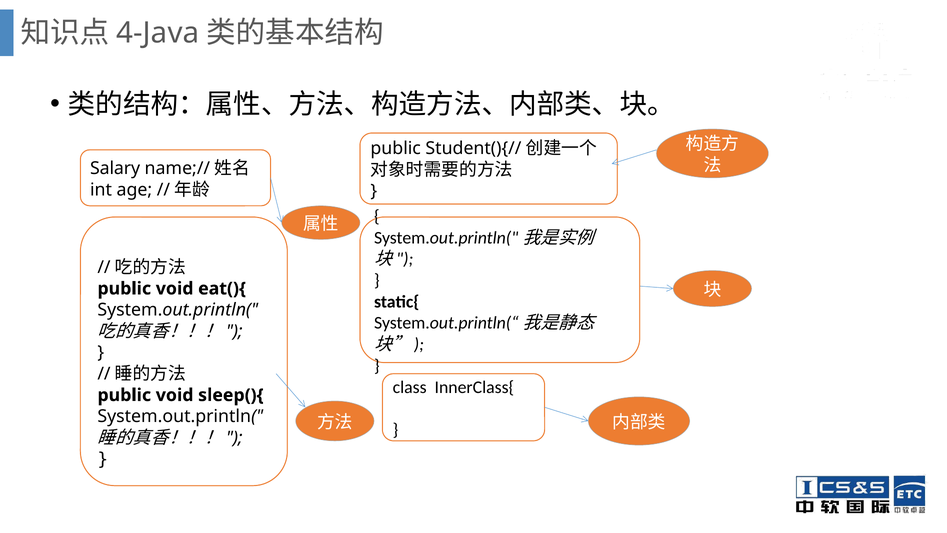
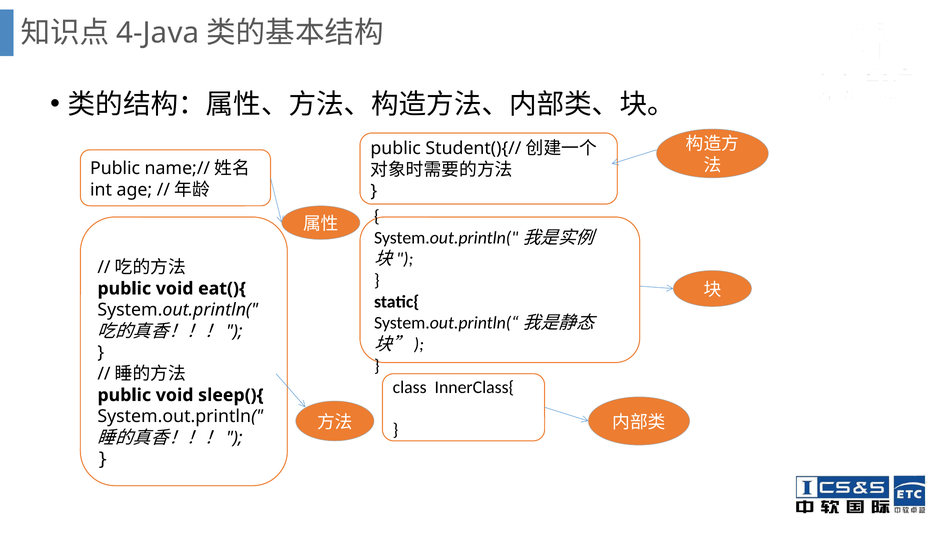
Salary at (115, 168): Salary -> Public
